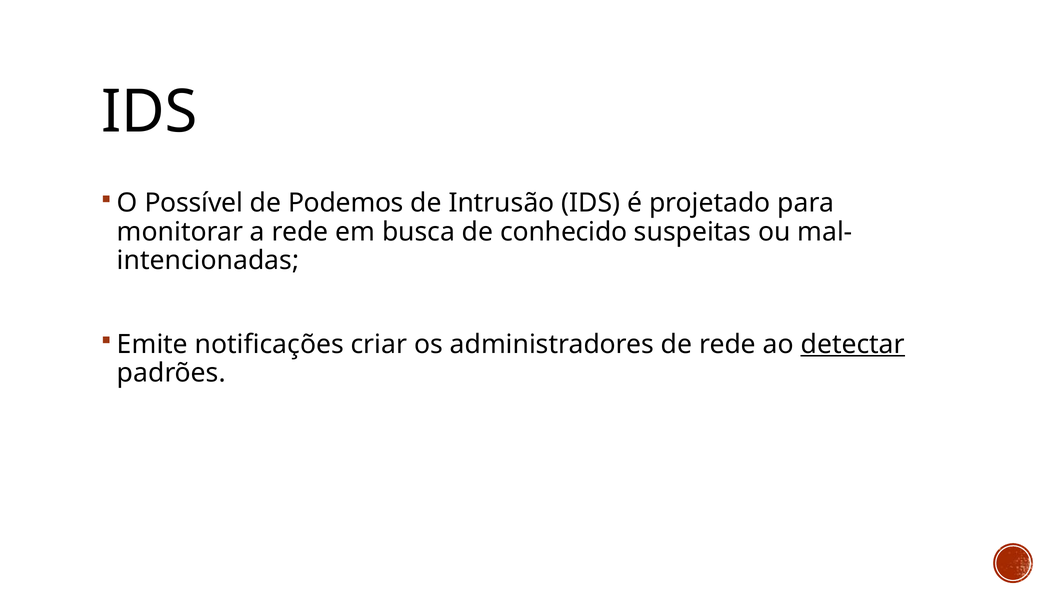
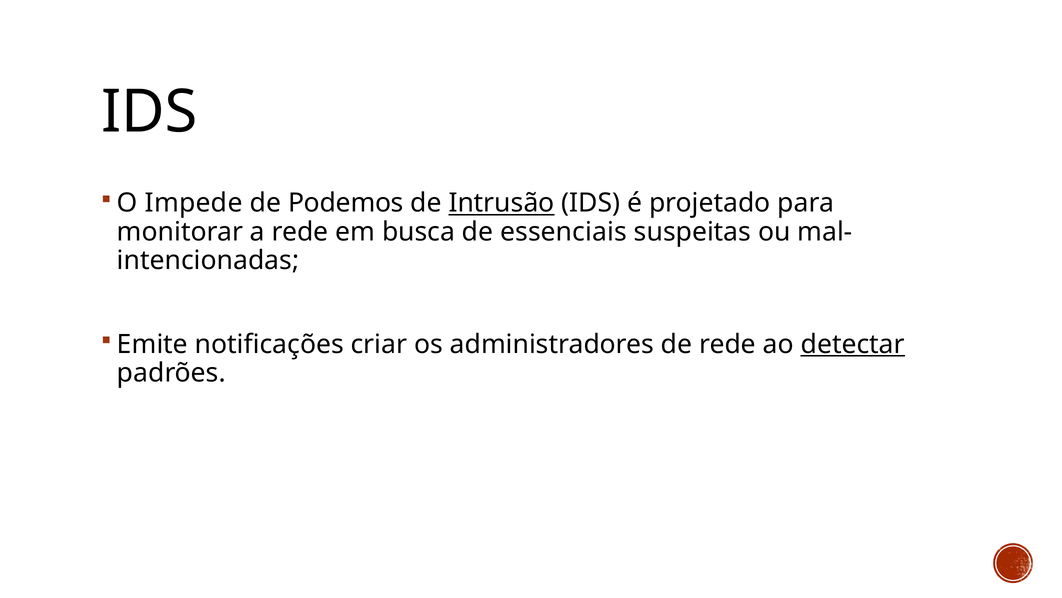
Possível: Possível -> Impede
Intrusão underline: none -> present
conhecido: conhecido -> essenciais
